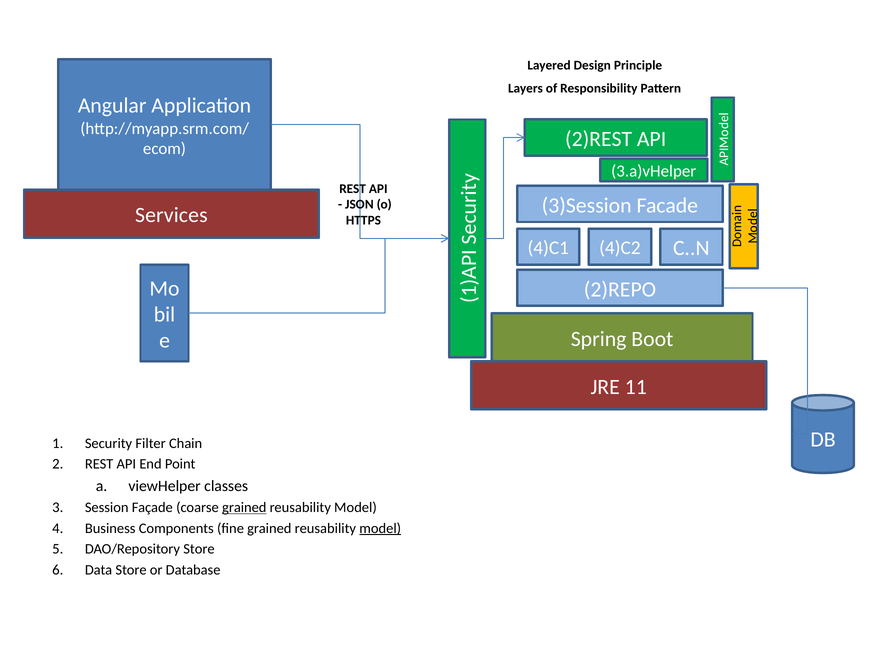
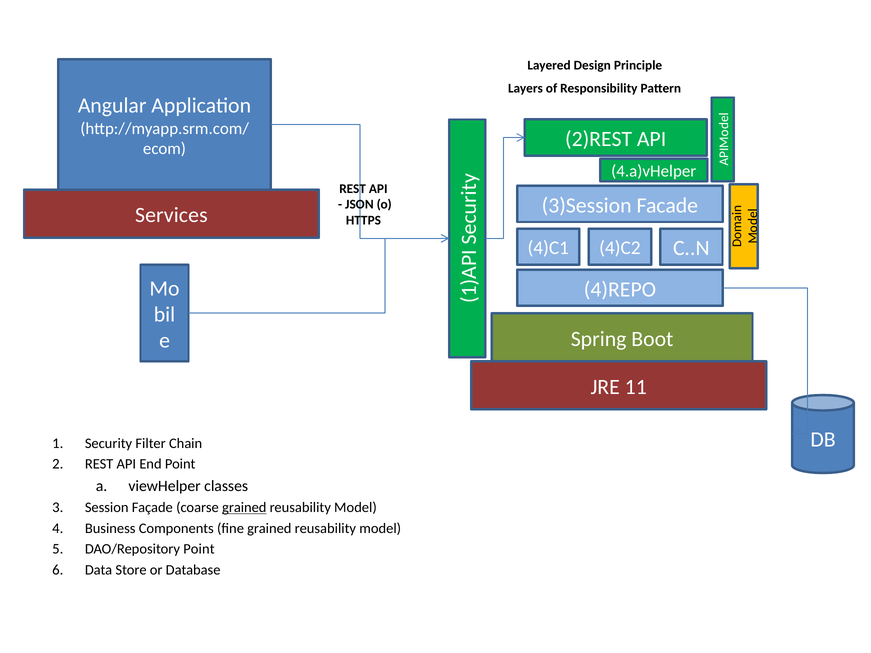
3.a)vHelper: 3.a)vHelper -> 4.a)vHelper
2)REPO: 2)REPO -> 4)REPO
model at (380, 529) underline: present -> none
DAO/Repository Store: Store -> Point
